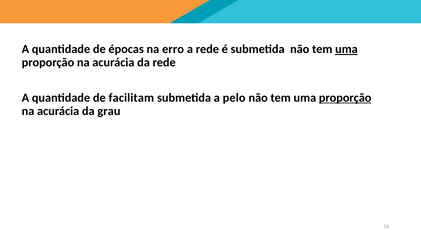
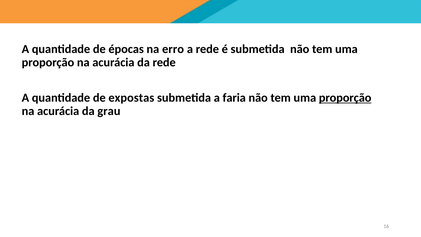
uma at (346, 49) underline: present -> none
facilitam: facilitam -> expostas
pelo: pelo -> faria
